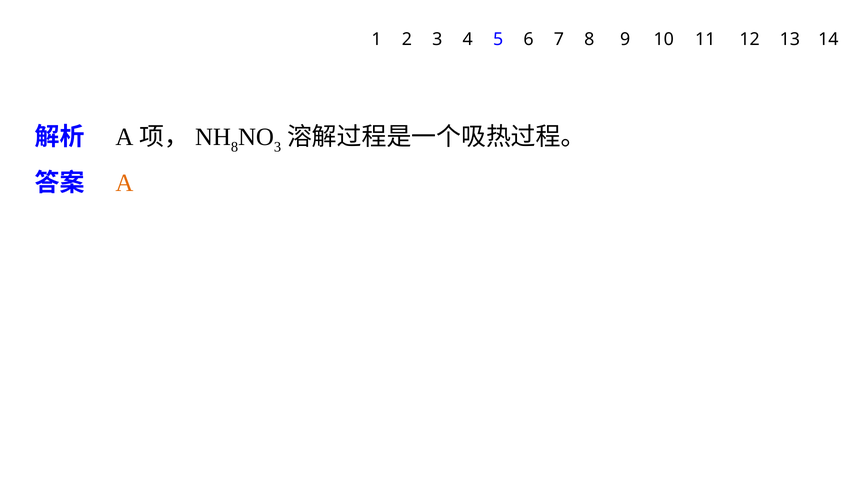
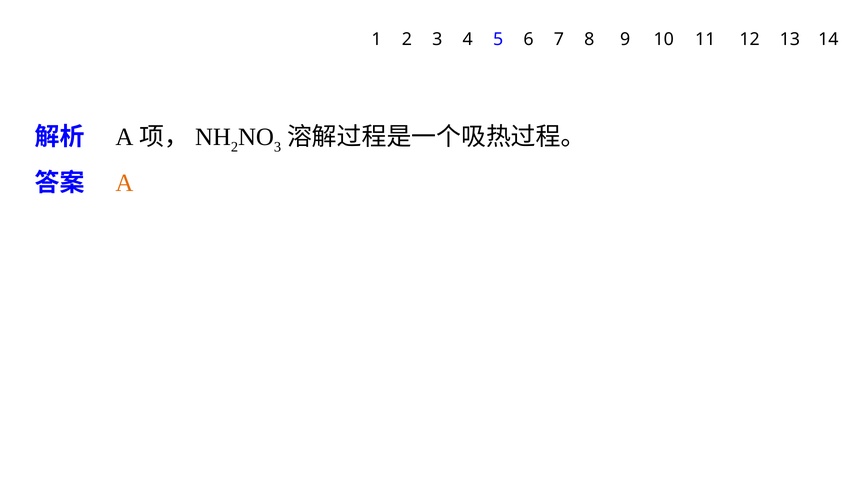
8 at (234, 147): 8 -> 2
